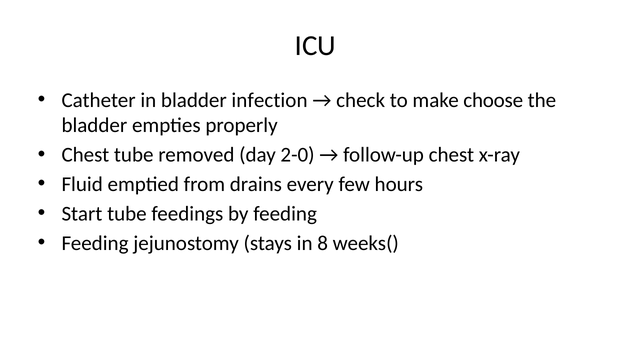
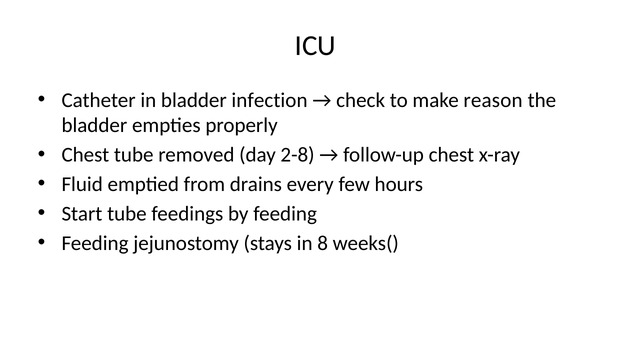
choose: choose -> reason
2-0: 2-0 -> 2-8
